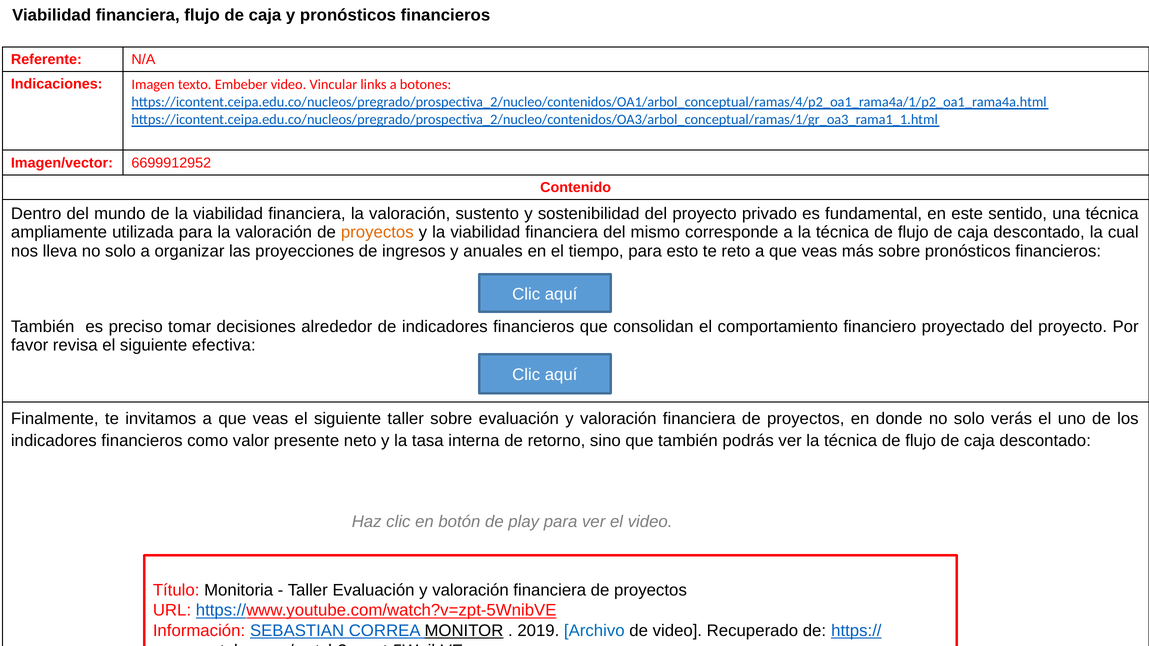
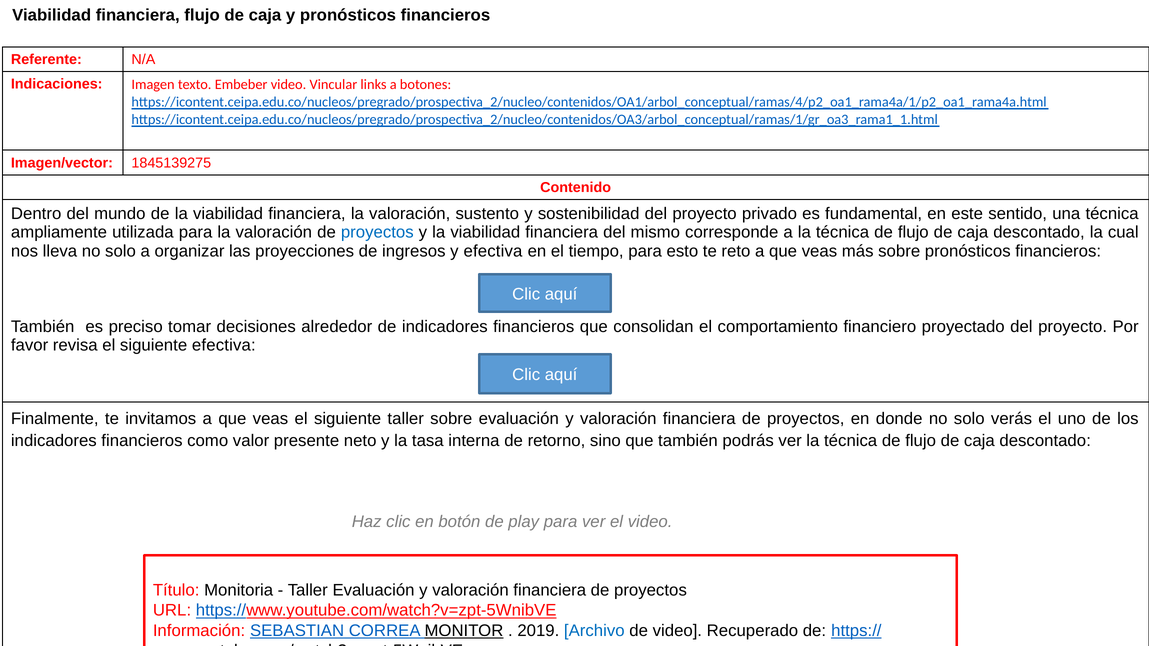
6699912952: 6699912952 -> 1845139275
proyectos at (377, 233) colour: orange -> blue
y anuales: anuales -> efectiva
